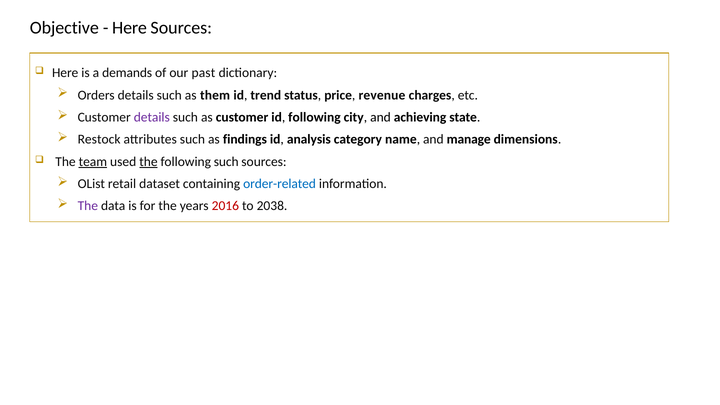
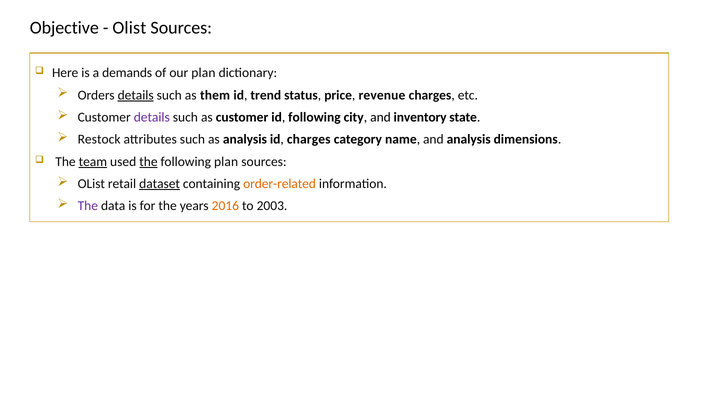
Here at (130, 28): Here -> Olist
our past: past -> plan
details at (136, 95) underline: none -> present
achieving: achieving -> inventory
as findings: findings -> analysis
id analysis: analysis -> charges
and manage: manage -> analysis
following such: such -> plan
dataset underline: none -> present
order-related colour: blue -> orange
2016 colour: red -> orange
2038: 2038 -> 2003
